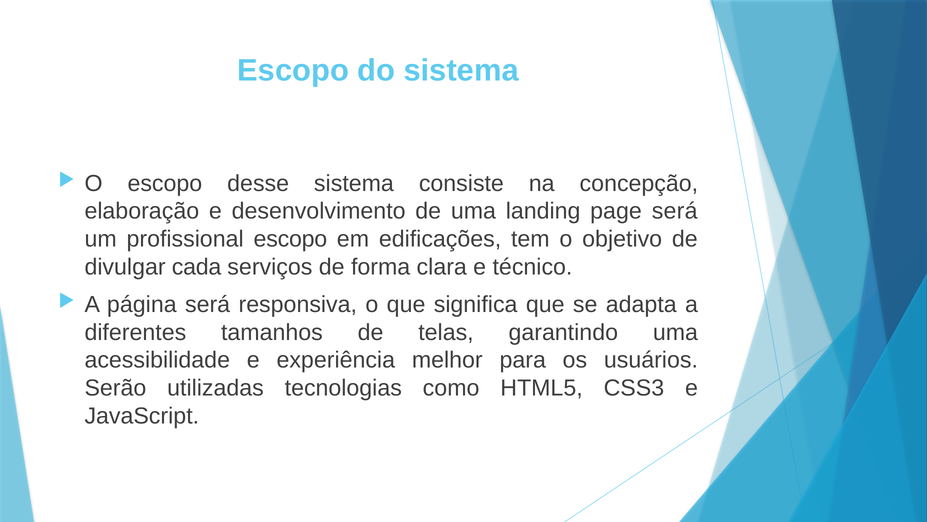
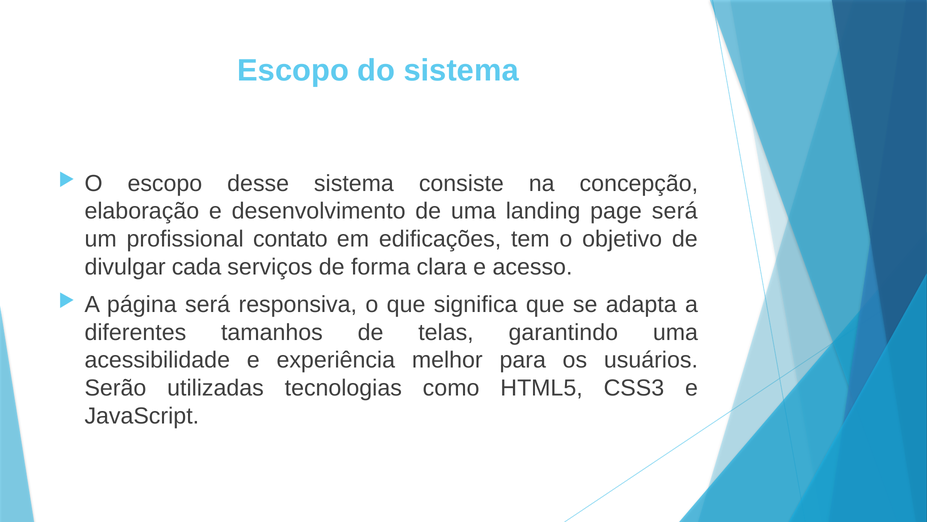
profissional escopo: escopo -> contato
técnico: técnico -> acesso
